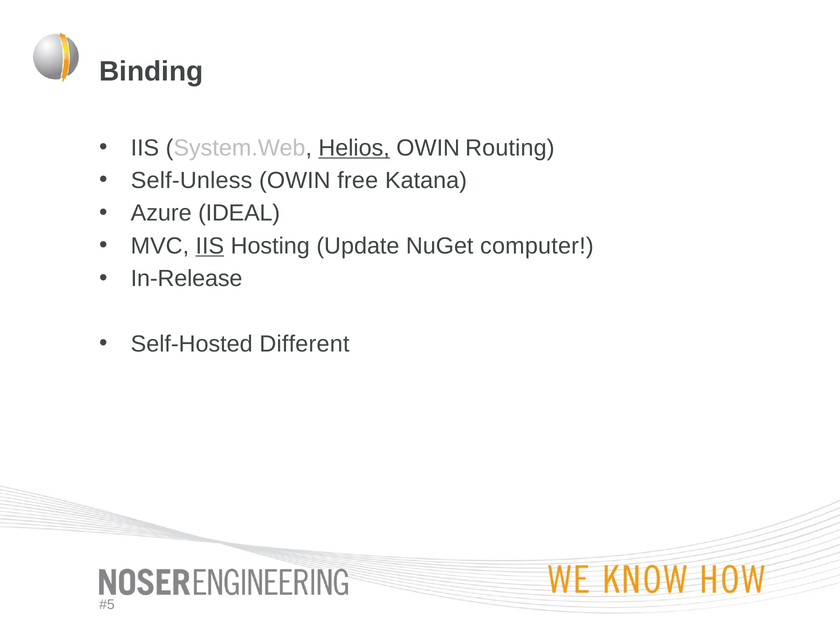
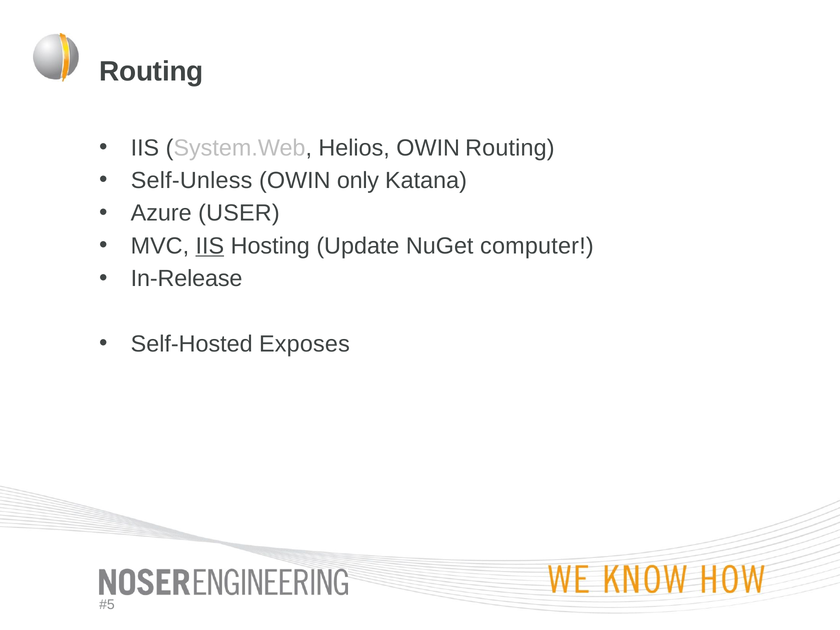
Binding at (151, 72): Binding -> Routing
Helios underline: present -> none
free: free -> only
IDEAL: IDEAL -> USER
Different: Different -> Exposes
